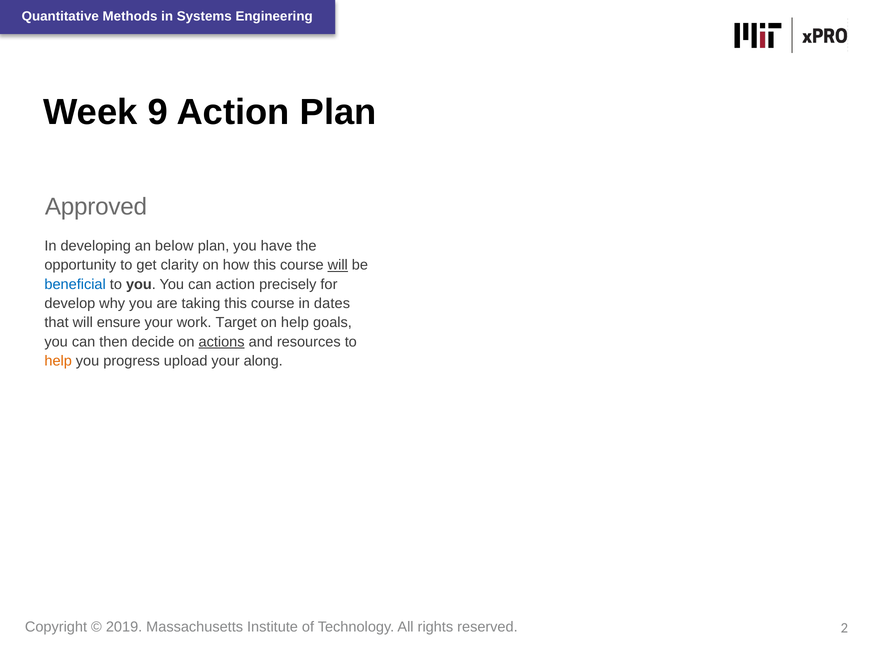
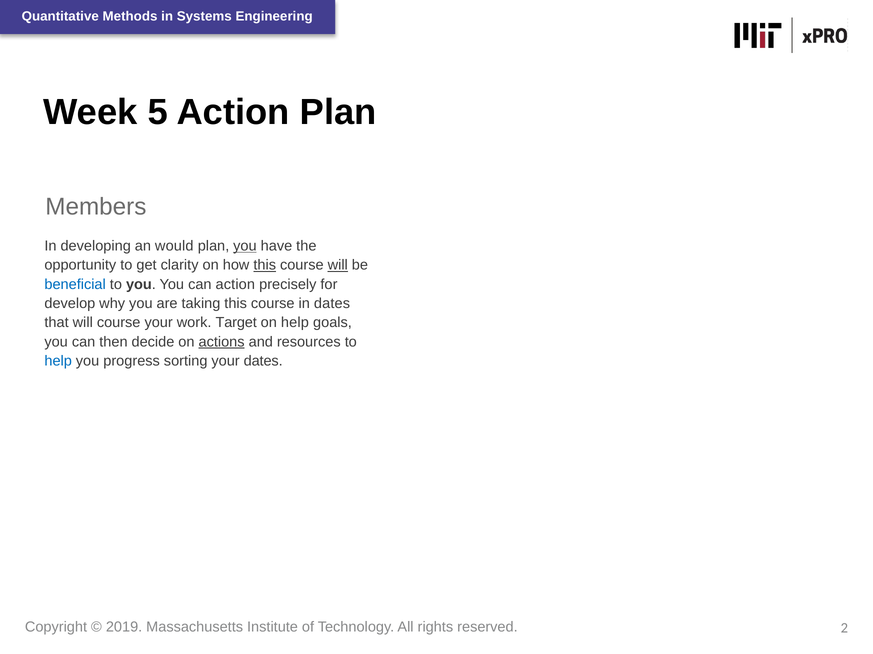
9: 9 -> 5
Approved: Approved -> Members
below: below -> would
you at (245, 246) underline: none -> present
this at (265, 265) underline: none -> present
will ensure: ensure -> course
help at (58, 361) colour: orange -> blue
upload: upload -> sorting
your along: along -> dates
